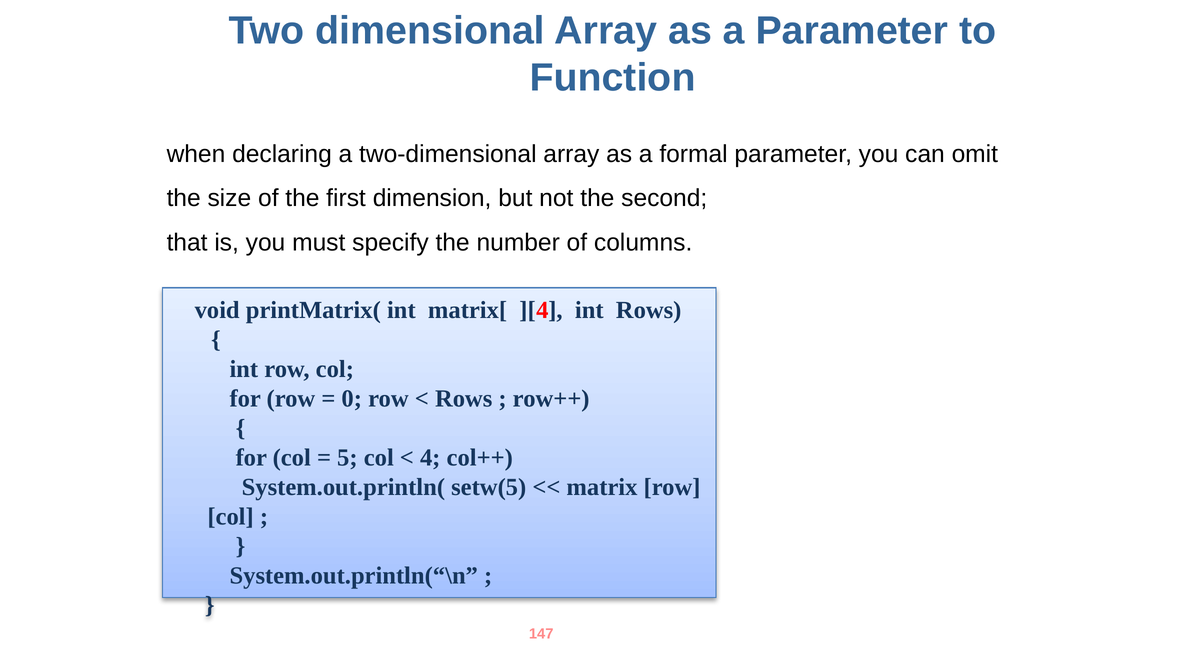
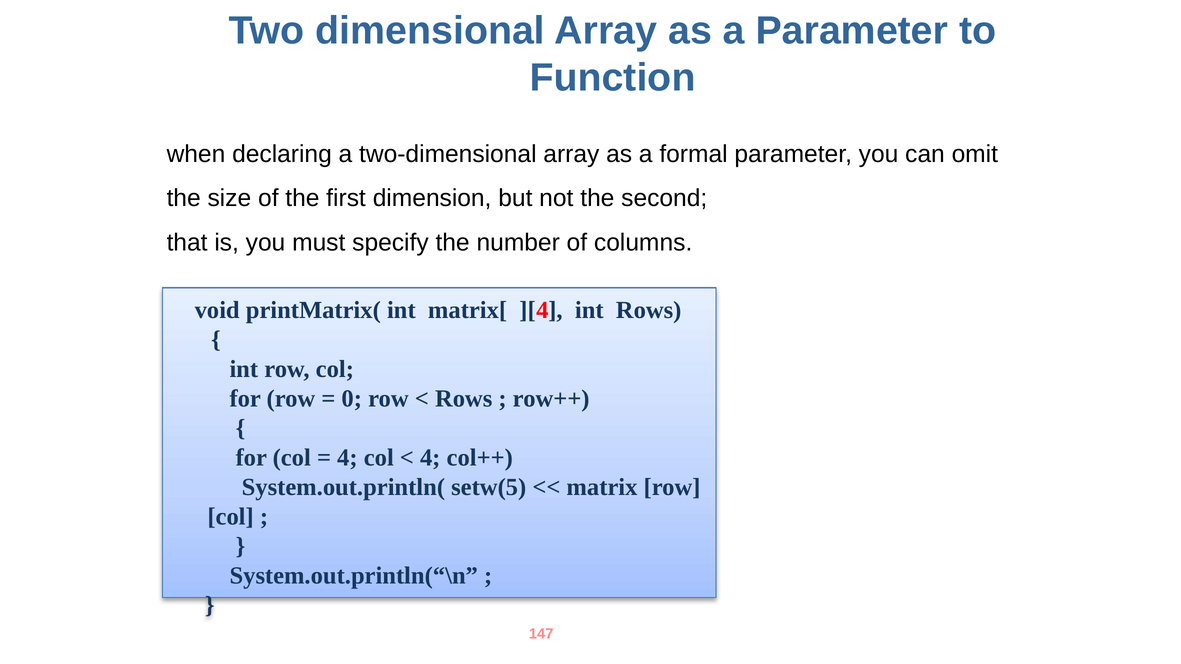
5 at (347, 458): 5 -> 4
